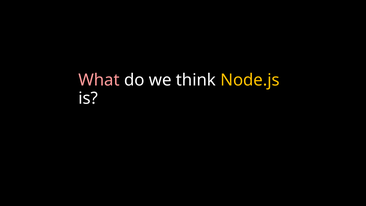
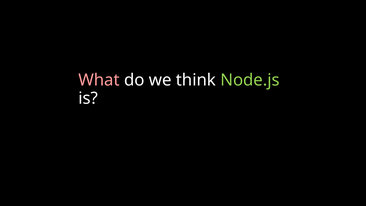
Node.js colour: yellow -> light green
